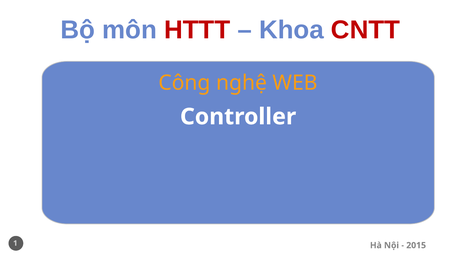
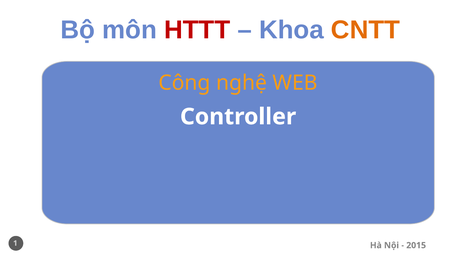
CNTT colour: red -> orange
